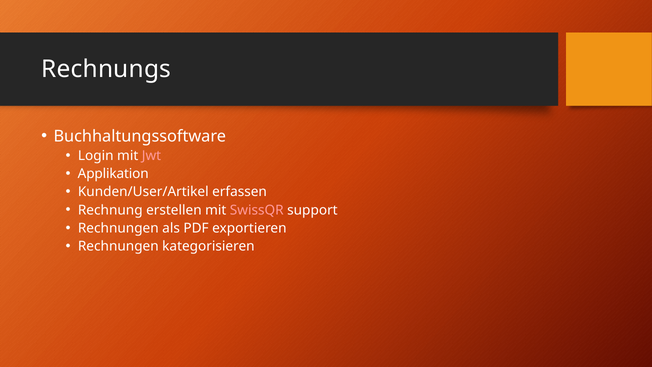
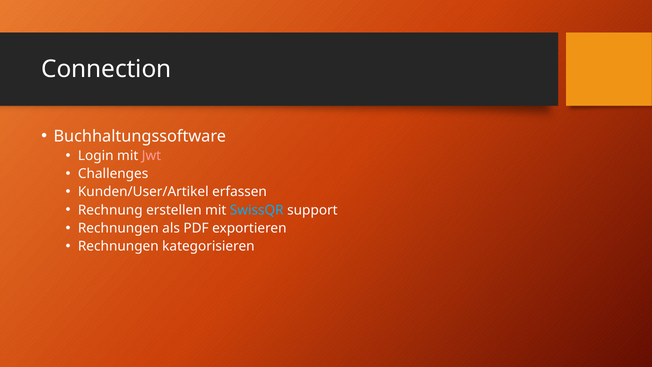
Rechnungs: Rechnungs -> Connection
Applikation: Applikation -> Challenges
SwissQR colour: pink -> light blue
